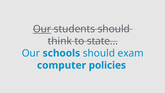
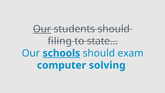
think: think -> filing
schools underline: none -> present
policies: policies -> solving
